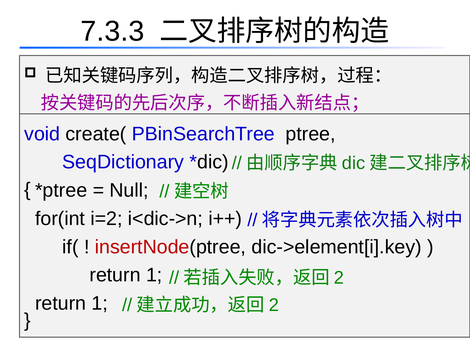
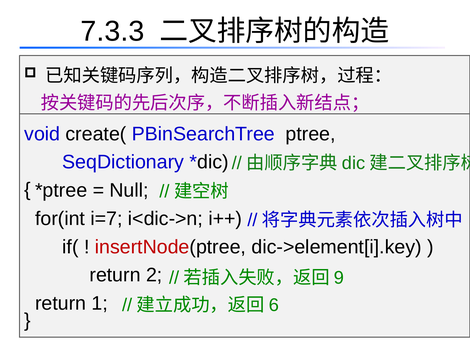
i=2: i=2 -> i=7
1 at (154, 275): 1 -> 2
2 at (339, 277): 2 -> 9
2 at (274, 305): 2 -> 6
